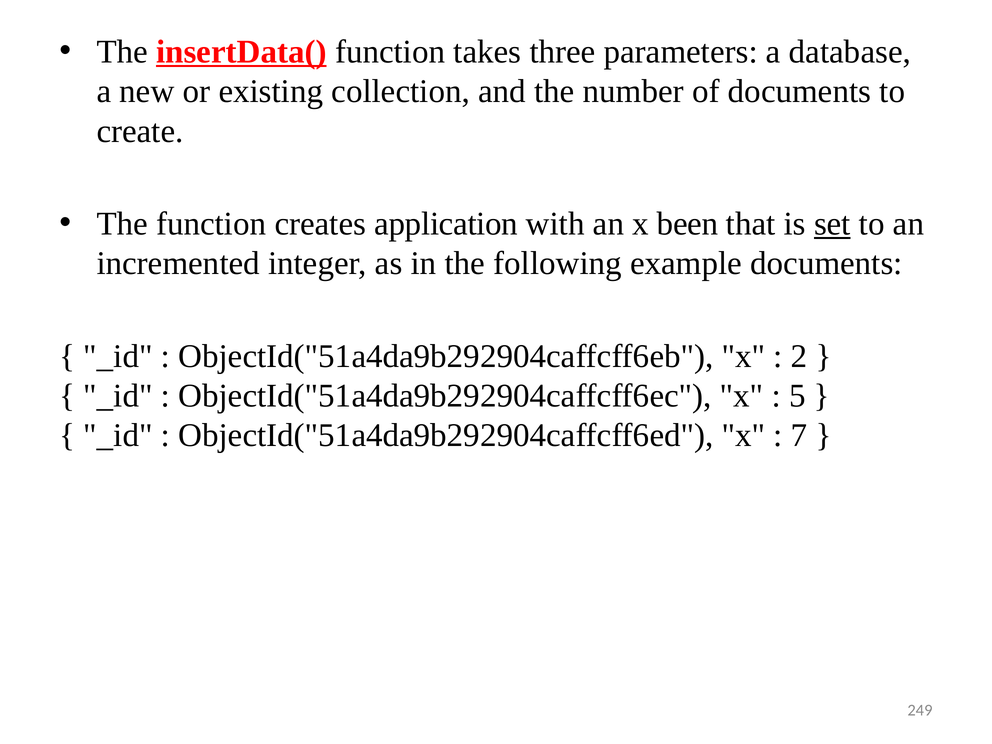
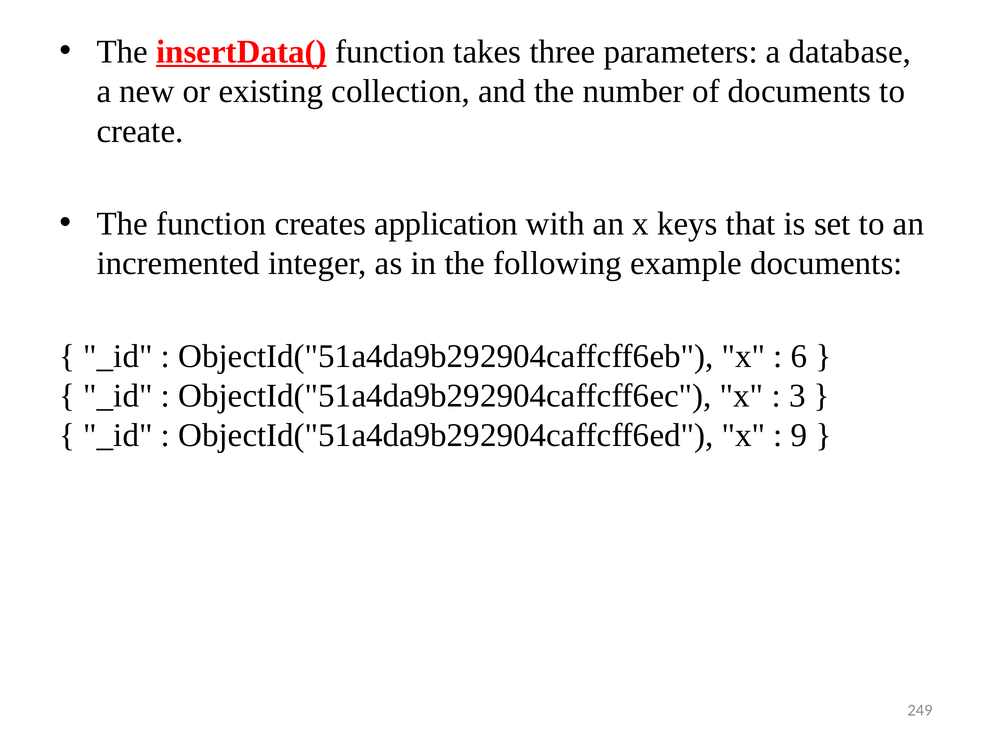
been: been -> keys
set underline: present -> none
2: 2 -> 6
5: 5 -> 3
7: 7 -> 9
